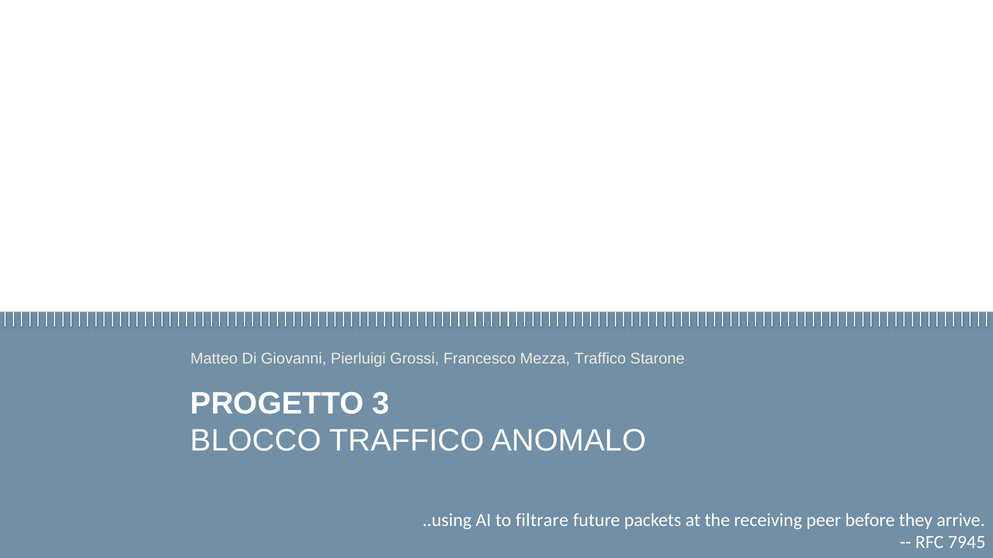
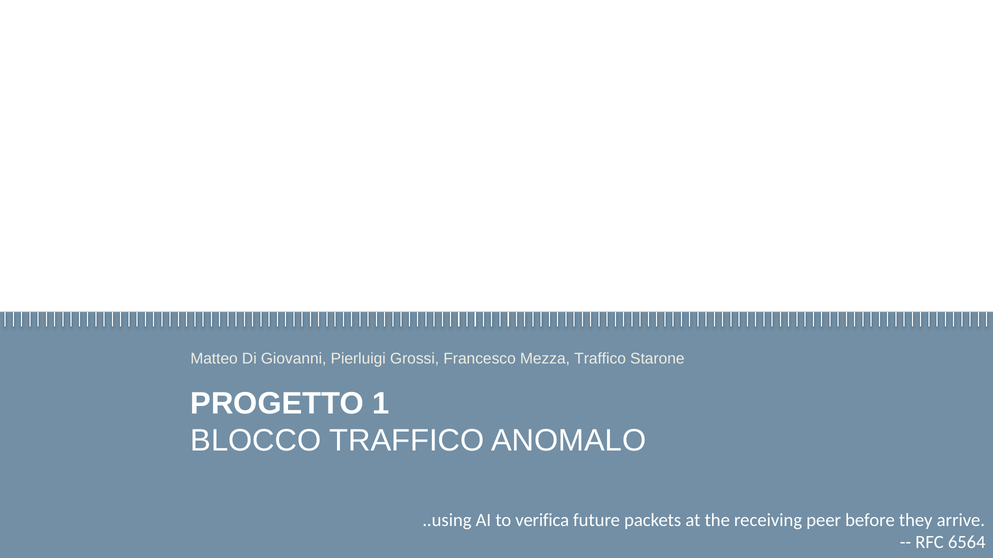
3: 3 -> 1
filtrare: filtrare -> verifica
7945: 7945 -> 6564
